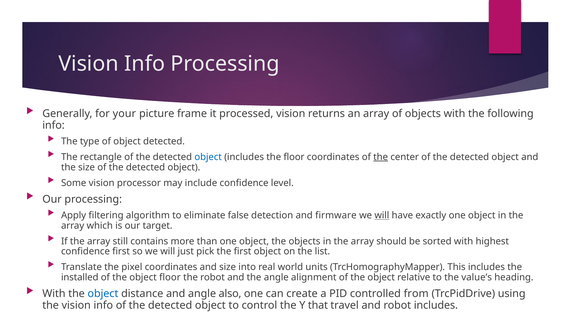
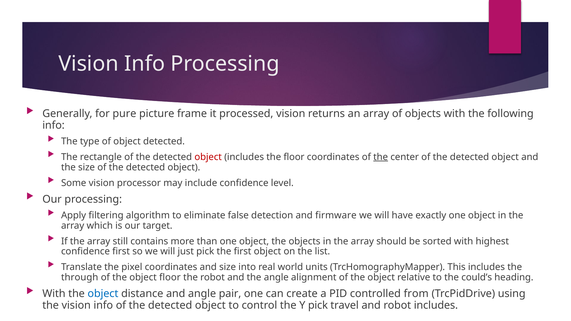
your: your -> pure
object at (208, 157) colour: blue -> red
will at (382, 216) underline: present -> none
installed: installed -> through
value’s: value’s -> could’s
also: also -> pair
Y that: that -> pick
